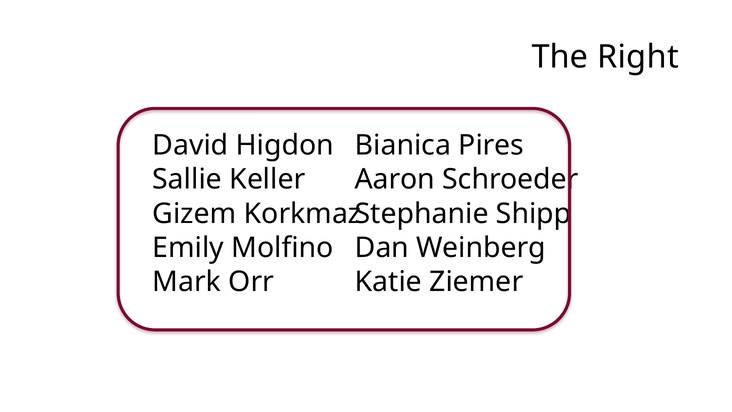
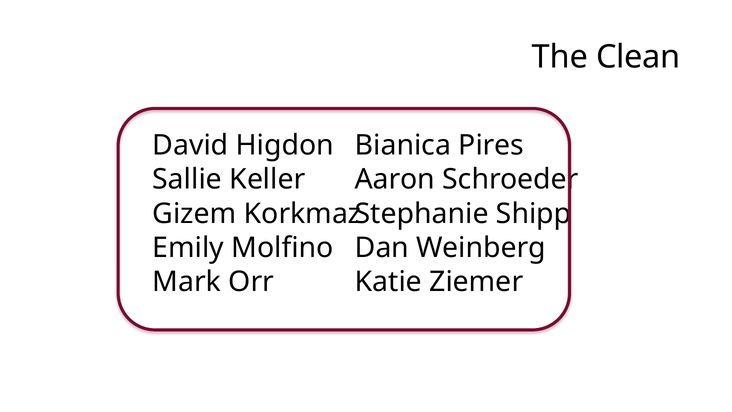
Right: Right -> Clean
